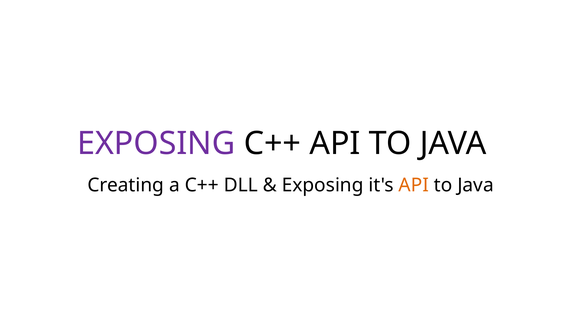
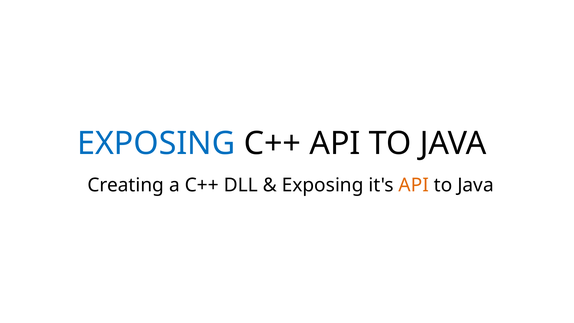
EXPOSING at (156, 143) colour: purple -> blue
